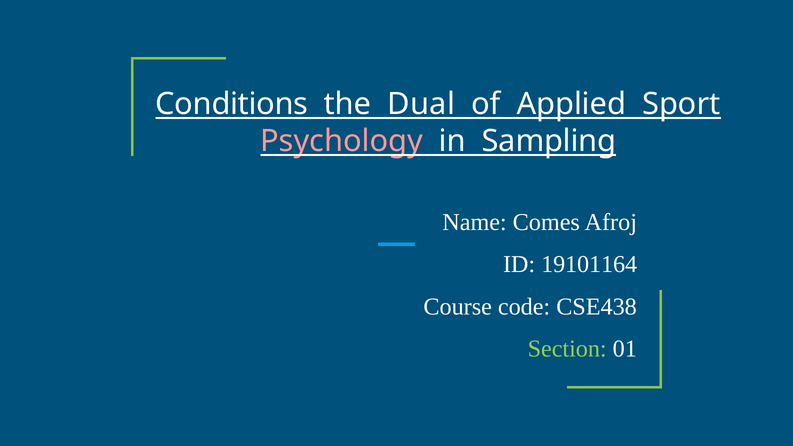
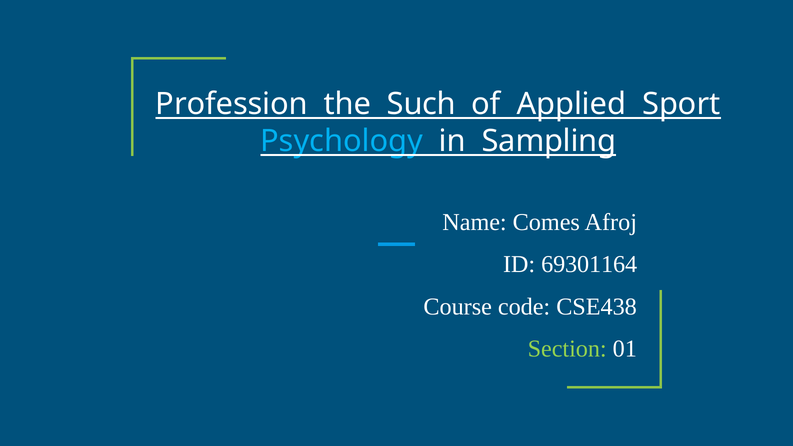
Conditions: Conditions -> Profession
Dual: Dual -> Such
Psychology colour: pink -> light blue
19101164: 19101164 -> 69301164
